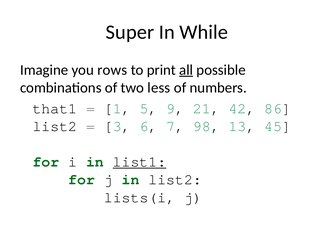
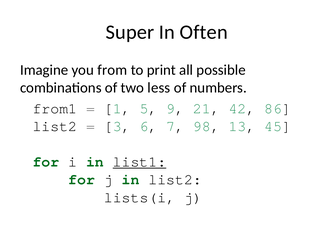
While: While -> Often
rows: rows -> from
all underline: present -> none
that1: that1 -> from1
